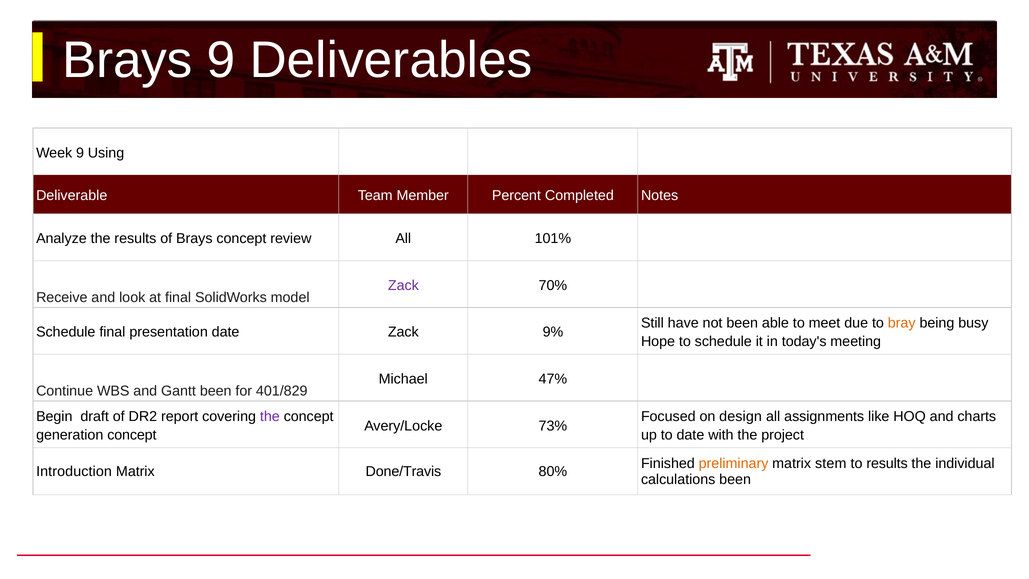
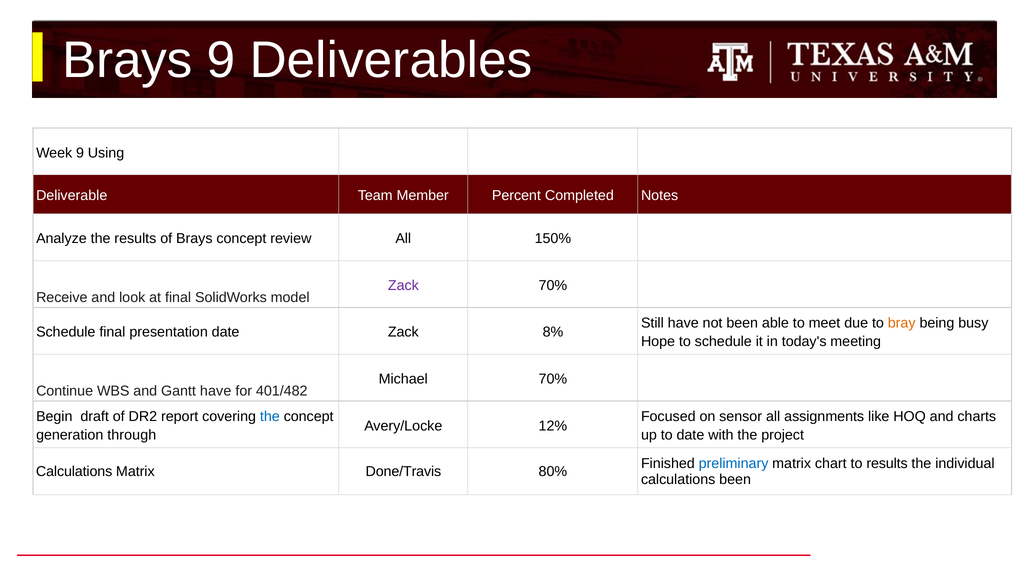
101%: 101% -> 150%
9%: 9% -> 8%
Michael 47%: 47% -> 70%
Gantt been: been -> have
401/829: 401/829 -> 401/482
the at (270, 417) colour: purple -> blue
design: design -> sensor
73%: 73% -> 12%
generation concept: concept -> through
preliminary colour: orange -> blue
stem: stem -> chart
Introduction at (74, 471): Introduction -> Calculations
